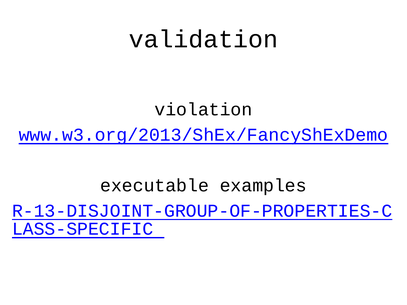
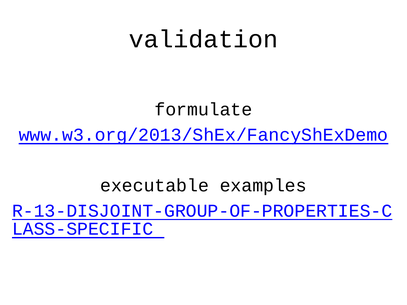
violation: violation -> formulate
